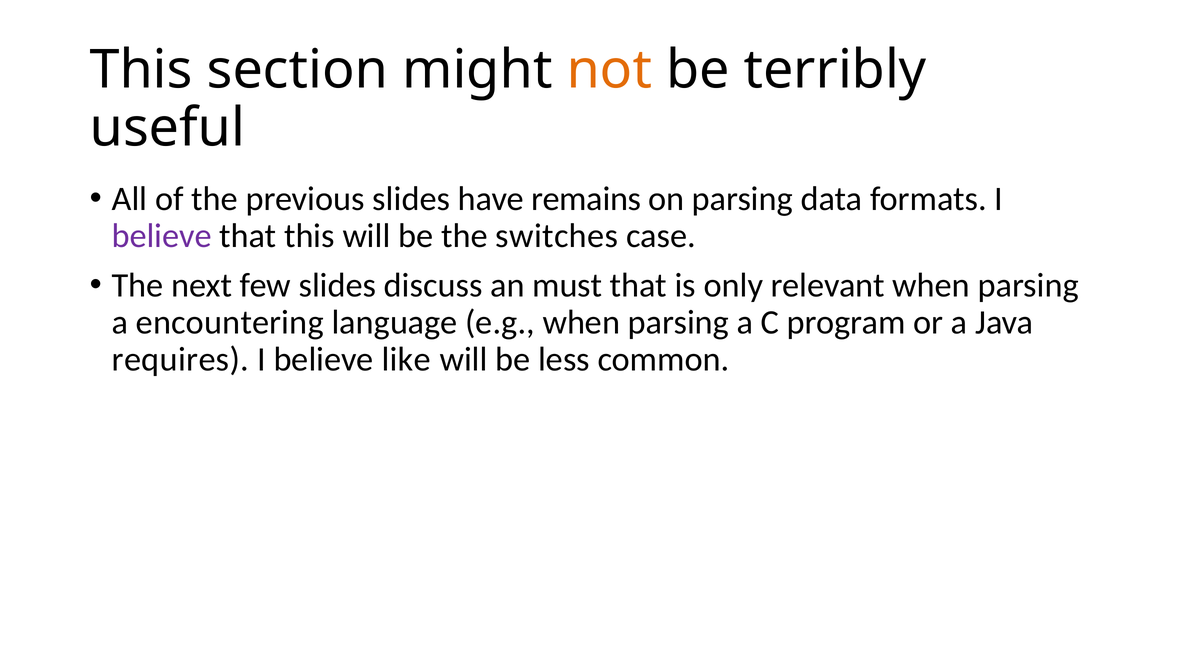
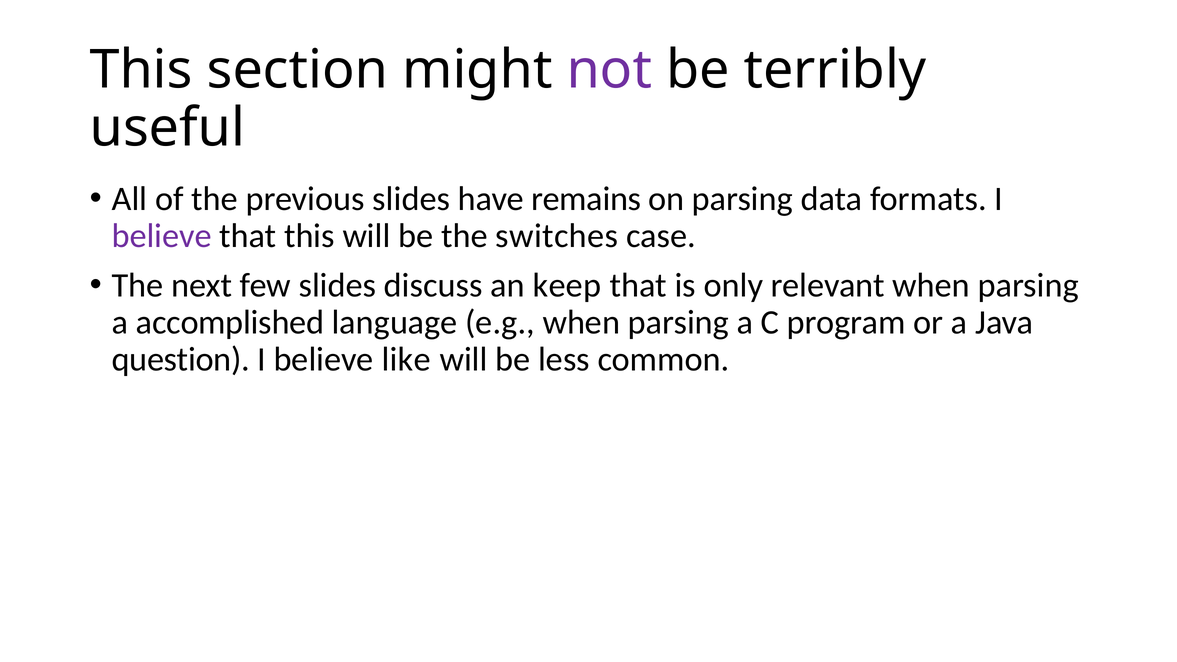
not colour: orange -> purple
must: must -> keep
encountering: encountering -> accomplished
requires: requires -> question
